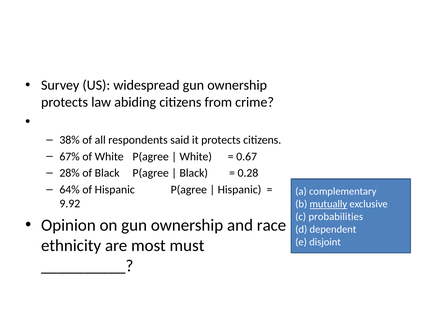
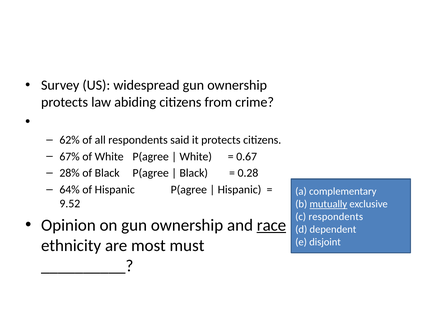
38%: 38% -> 62%
9.92: 9.92 -> 9.52
c probabilities: probabilities -> respondents
race underline: none -> present
